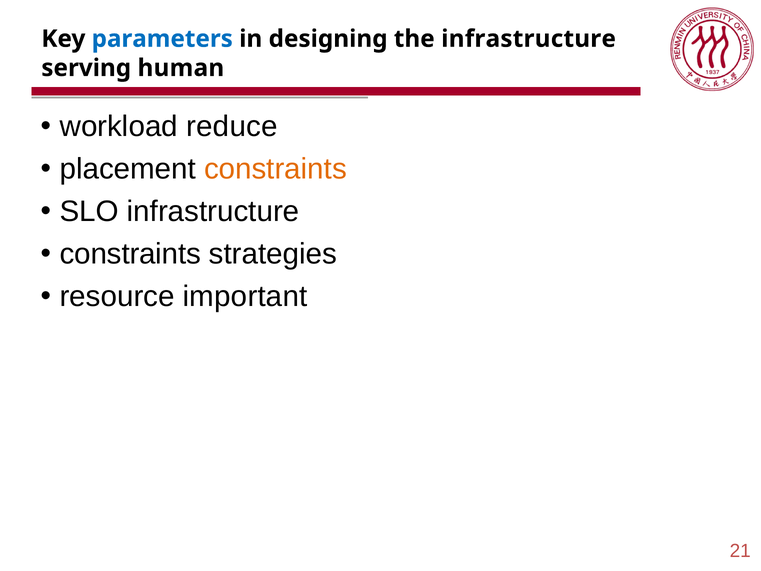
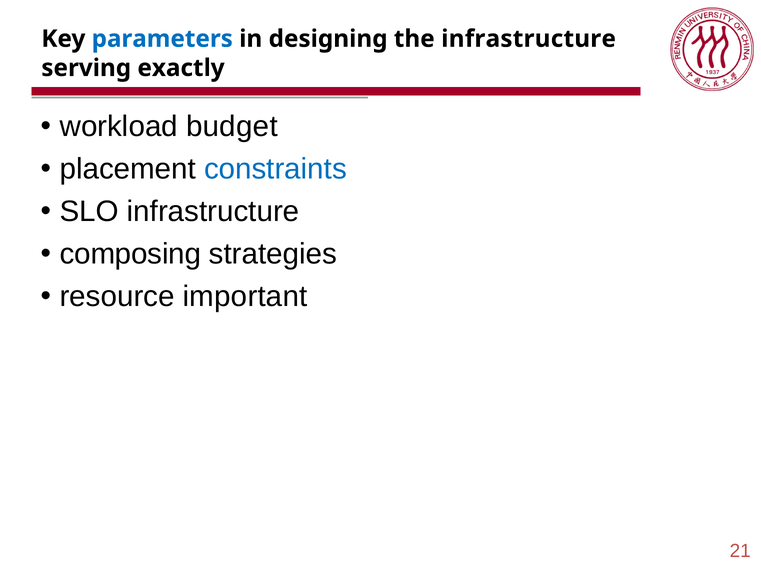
human: human -> exactly
reduce: reduce -> budget
constraints at (275, 169) colour: orange -> blue
constraints at (130, 254): constraints -> composing
